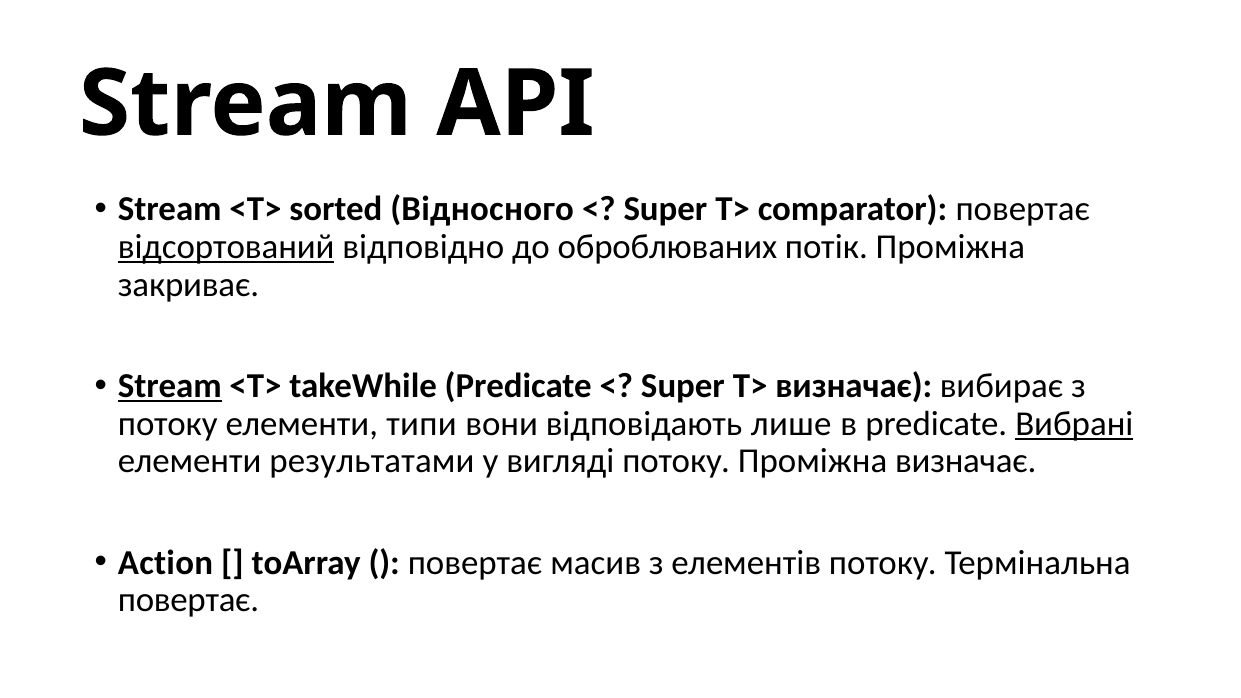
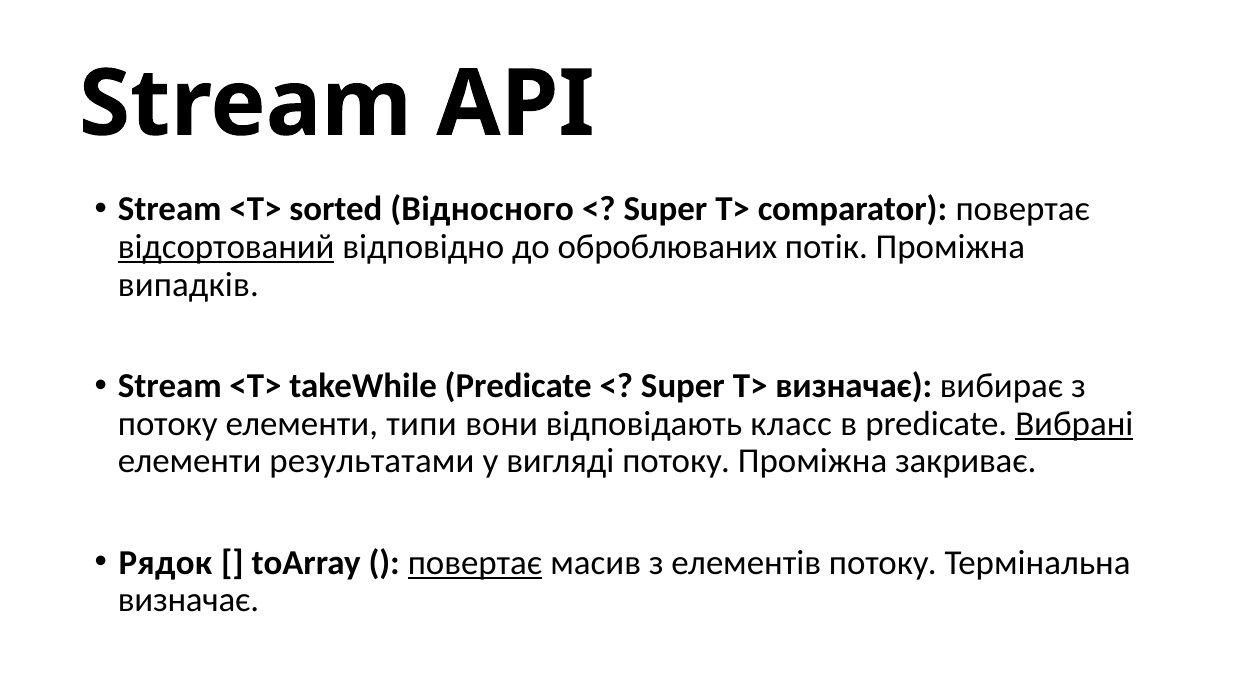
закриває: закриває -> випадків
Stream at (170, 386) underline: present -> none
лише: лише -> класс
Проміжна визначає: визначає -> закриває
Action: Action -> Рядок
повертає at (475, 563) underline: none -> present
повертає at (189, 600): повертає -> визначає
